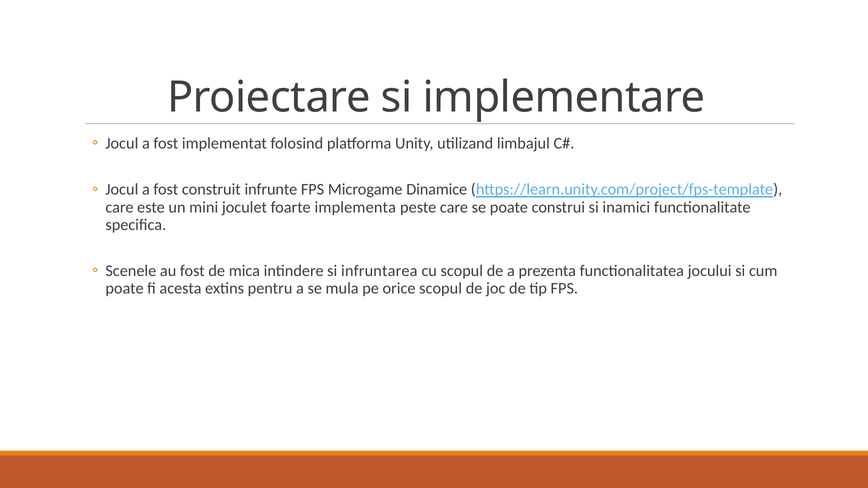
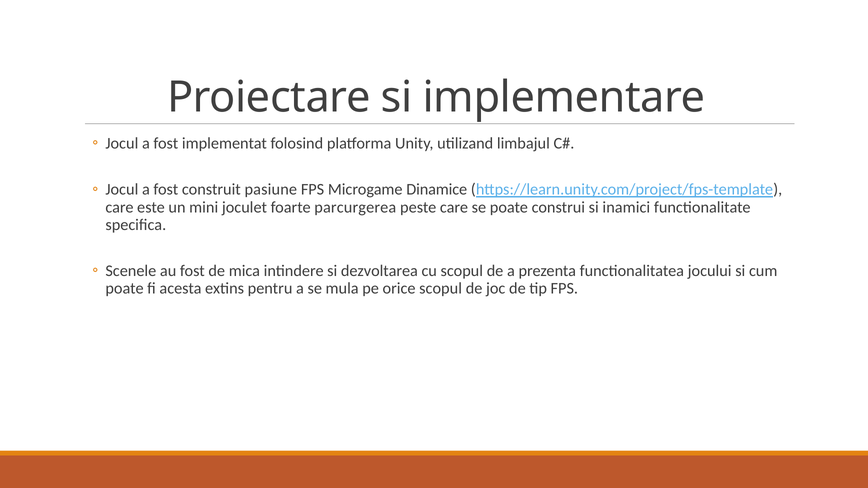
infrunte: infrunte -> pasiune
implementa: implementa -> parcurgerea
infruntarea: infruntarea -> dezvoltarea
